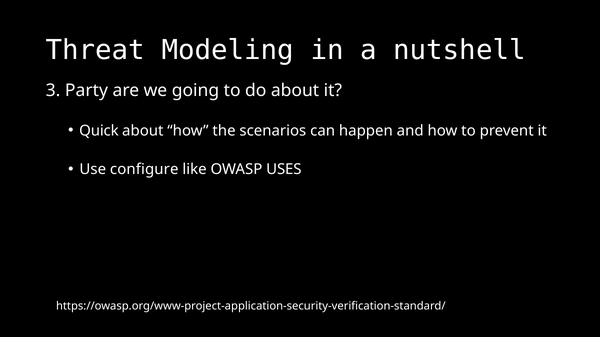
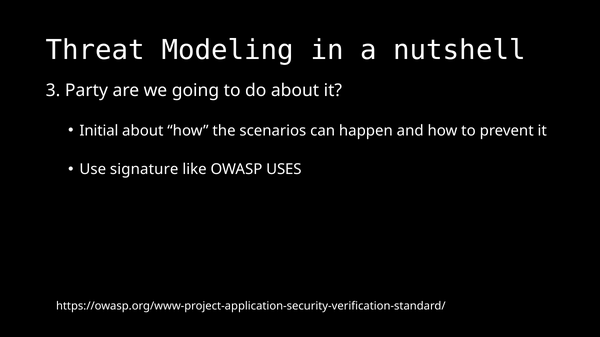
Quick: Quick -> Initial
configure: configure -> signature
